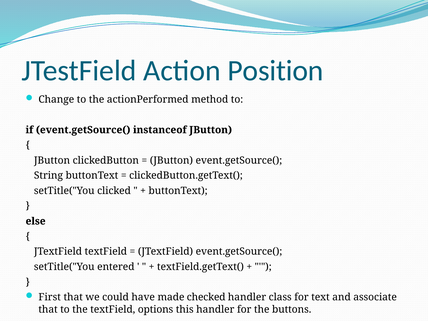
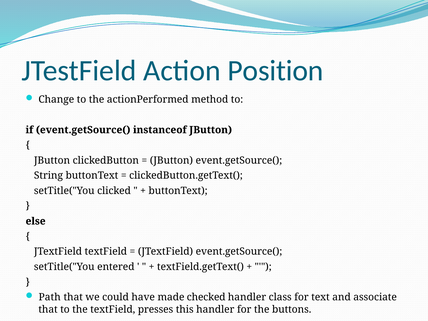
First: First -> Path
options: options -> presses
